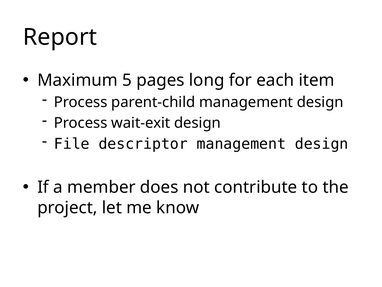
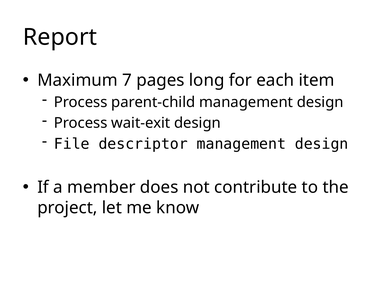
5: 5 -> 7
